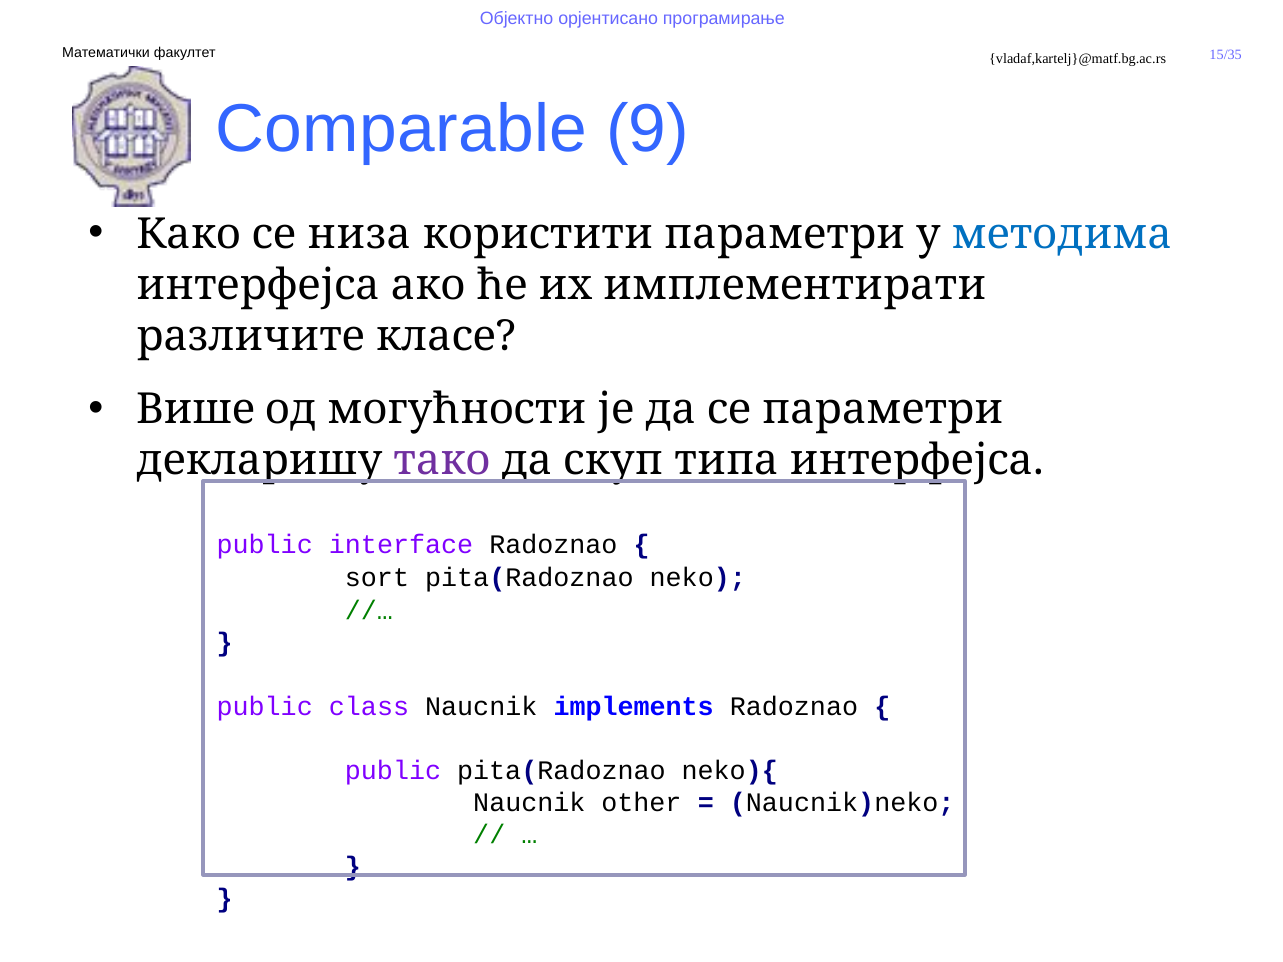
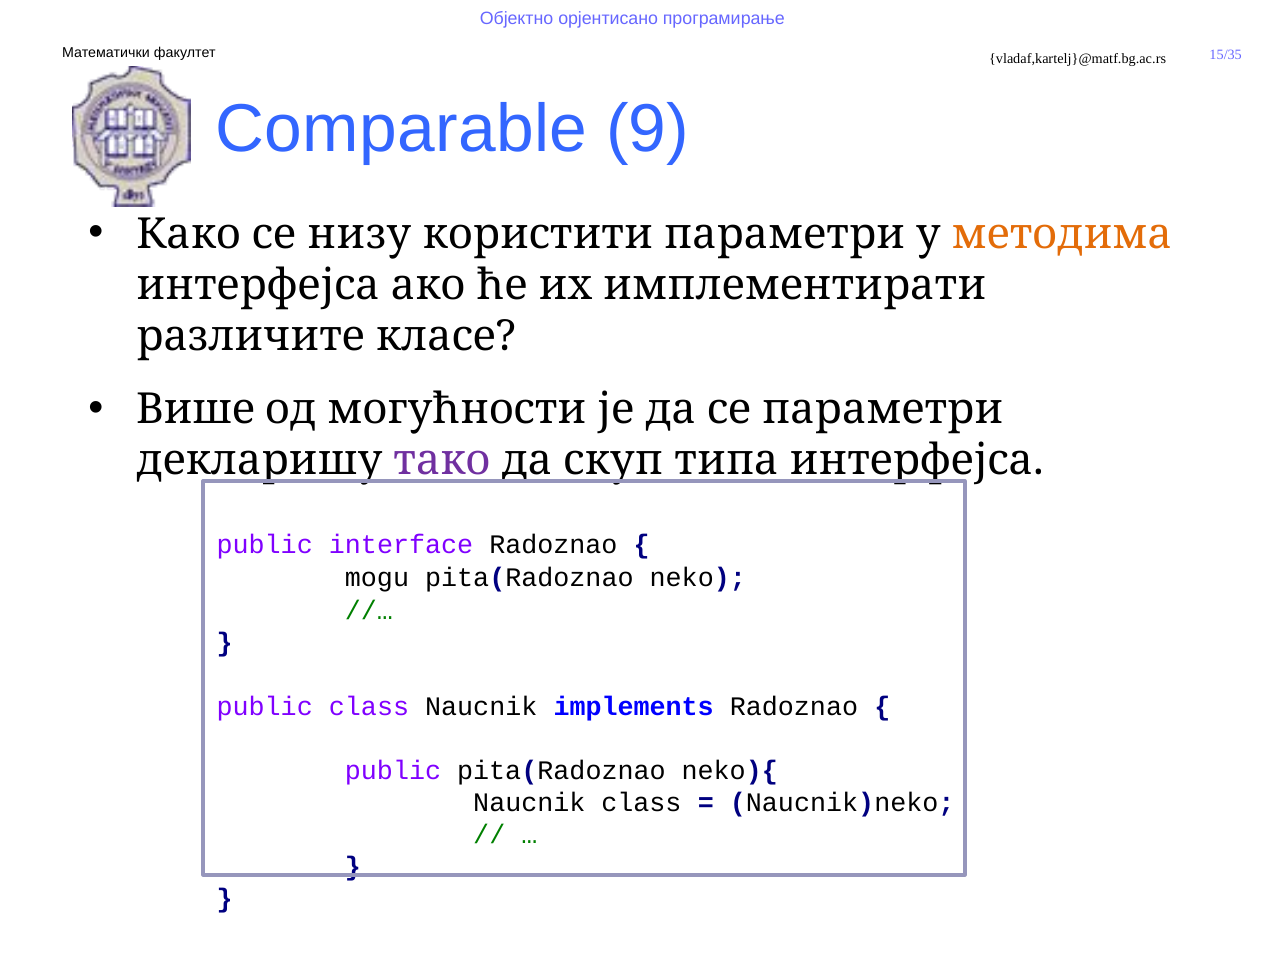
низа: низа -> низу
методима colour: blue -> orange
sort: sort -> mogu
Naucnik other: other -> class
